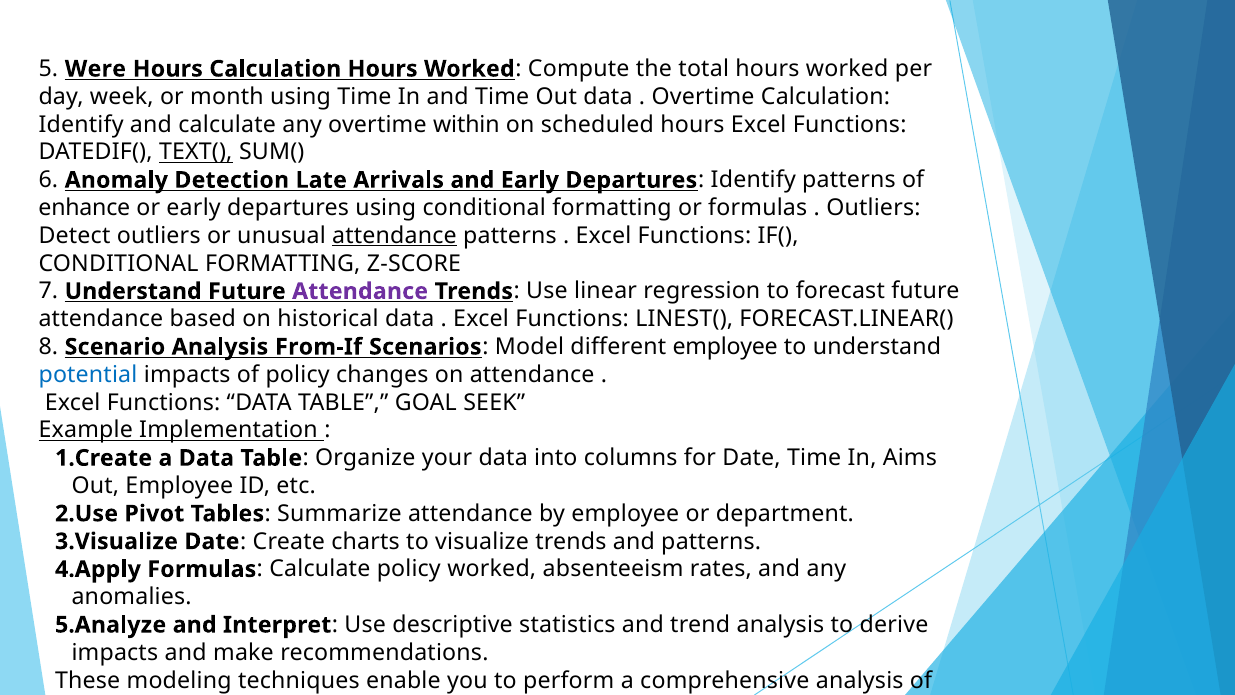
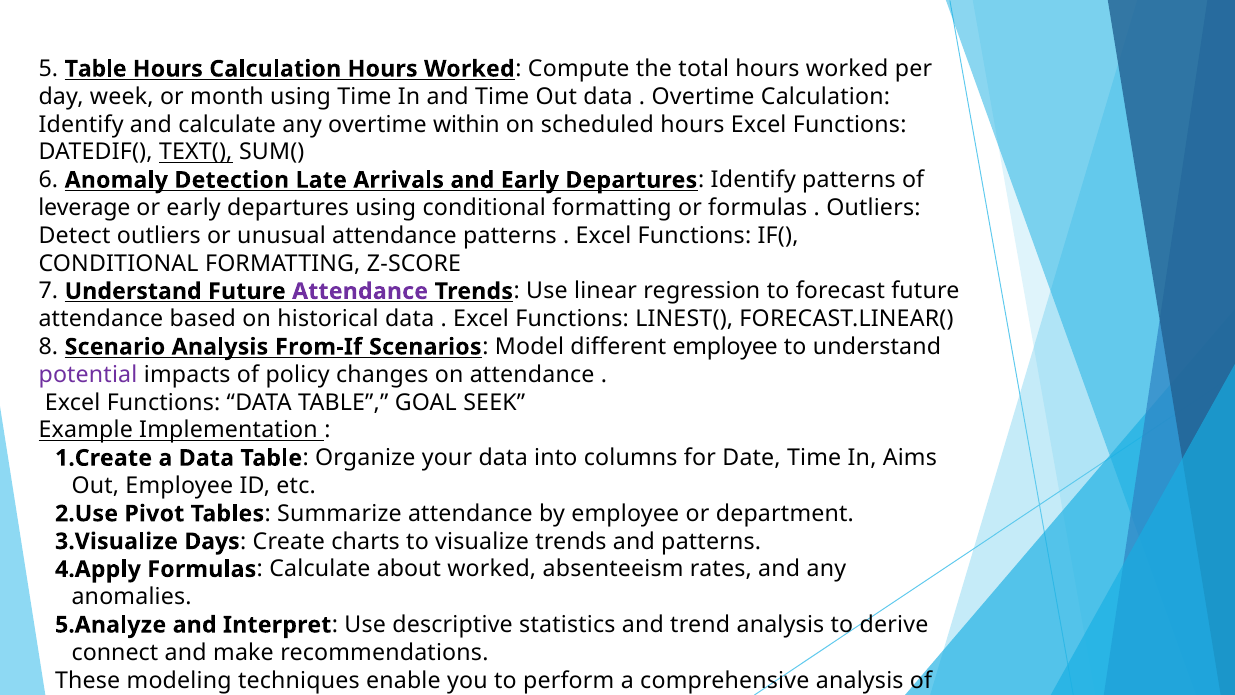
5 Were: Were -> Table
enhance: enhance -> leverage
attendance at (394, 236) underline: present -> none
potential colour: blue -> purple
Date at (212, 541): Date -> Days
Calculate policy: policy -> about
impacts at (115, 652): impacts -> connect
